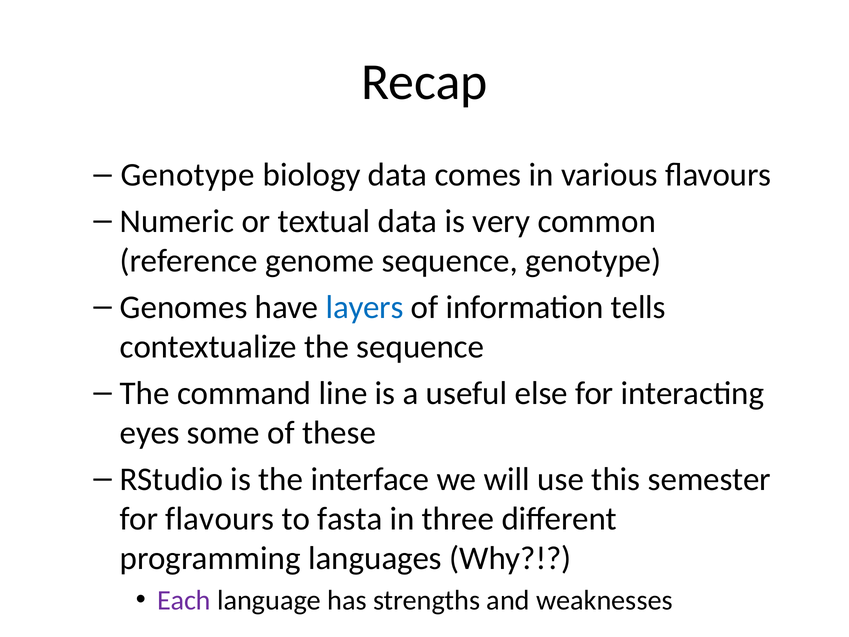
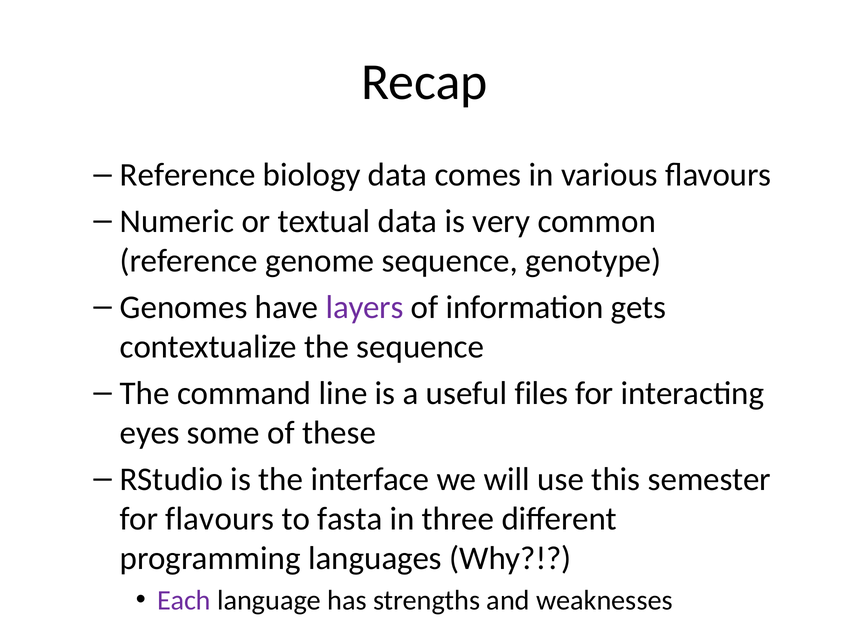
Genotype at (188, 175): Genotype -> Reference
layers colour: blue -> purple
tells: tells -> gets
else: else -> files
